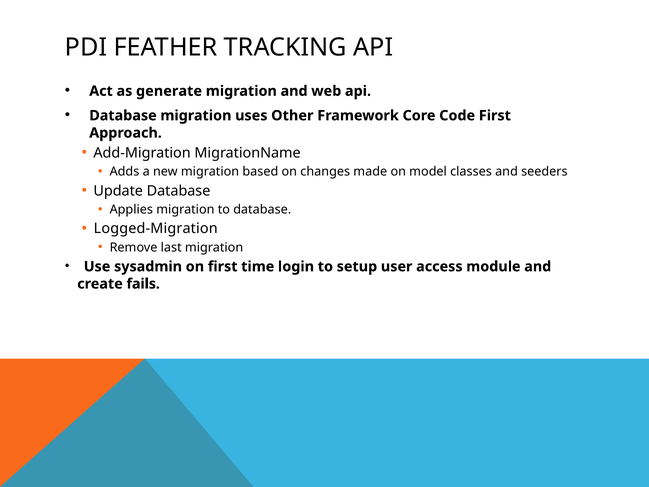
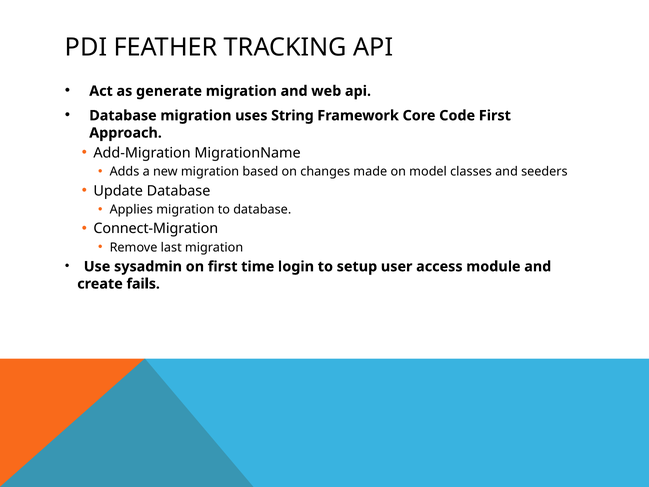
Other: Other -> String
Logged-Migration: Logged-Migration -> Connect-Migration
